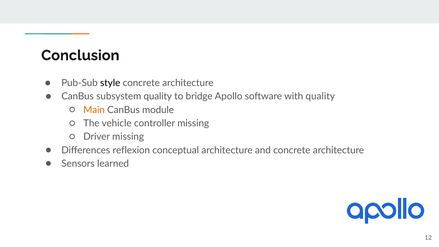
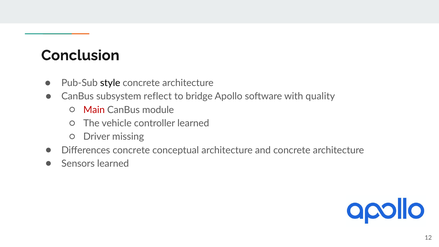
subsystem quality: quality -> reflect
Main colour: orange -> red
controller missing: missing -> learned
Differences reflexion: reflexion -> concrete
